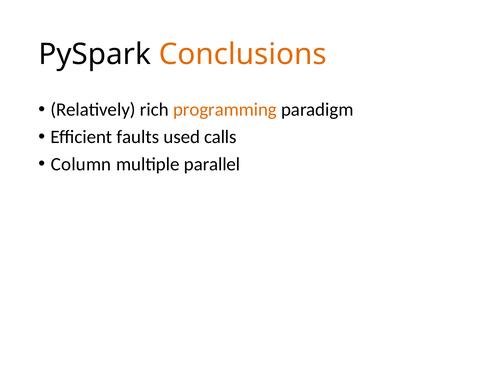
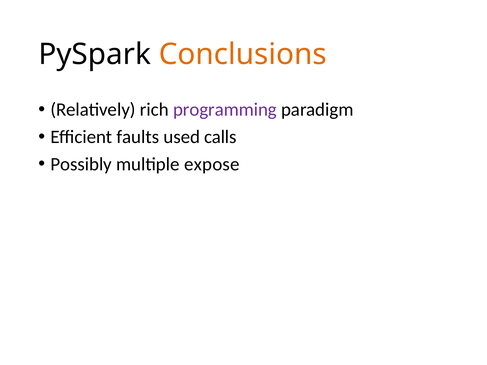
programming colour: orange -> purple
Column: Column -> Possibly
parallel: parallel -> expose
